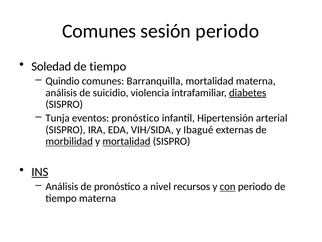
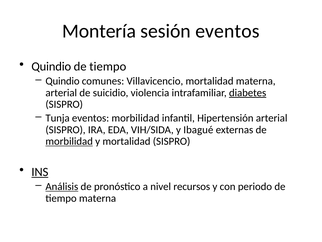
Comunes at (99, 31): Comunes -> Montería
sesión periodo: periodo -> eventos
Soledad at (51, 66): Soledad -> Quindio
Barranquilla: Barranquilla -> Villavicencio
análisis at (61, 93): análisis -> arterial
eventos pronóstico: pronóstico -> morbilidad
mortalidad at (126, 141) underline: present -> none
Análisis at (62, 186) underline: none -> present
con underline: present -> none
